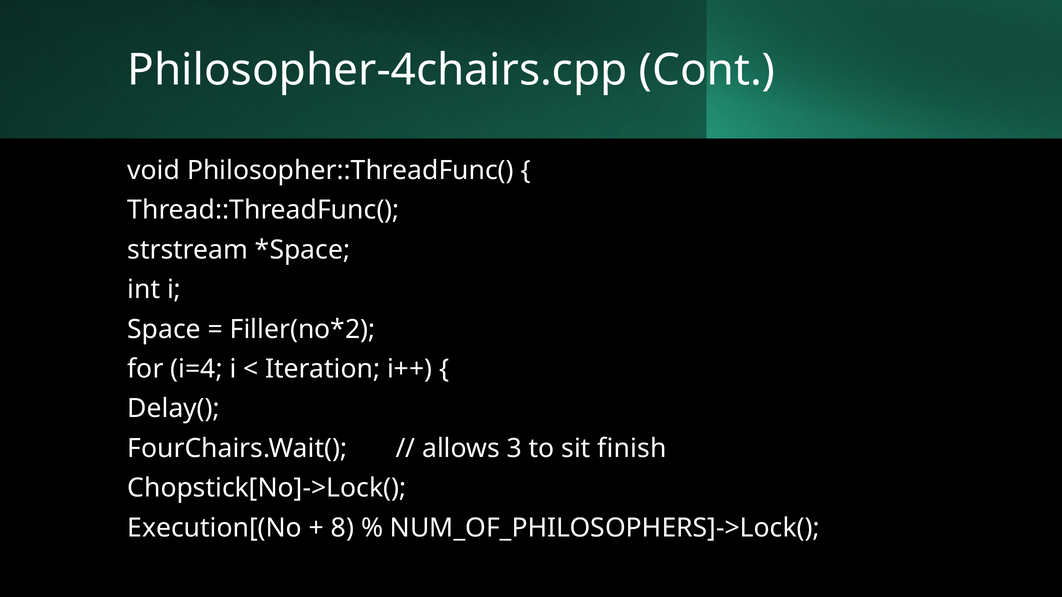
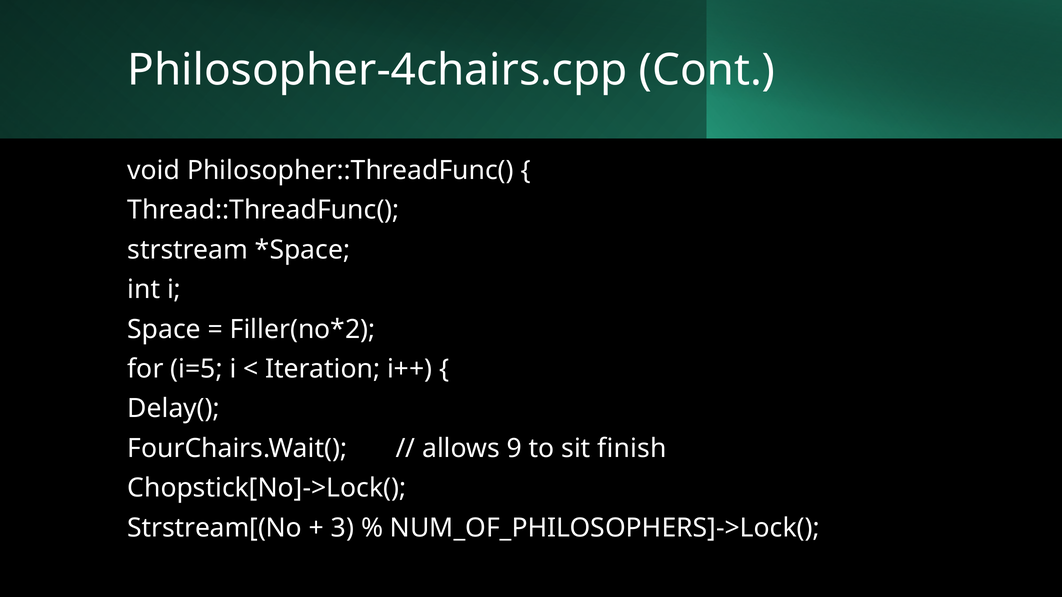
i=4: i=4 -> i=5
3: 3 -> 9
Execution[(No: Execution[(No -> Strstream[(No
8: 8 -> 3
